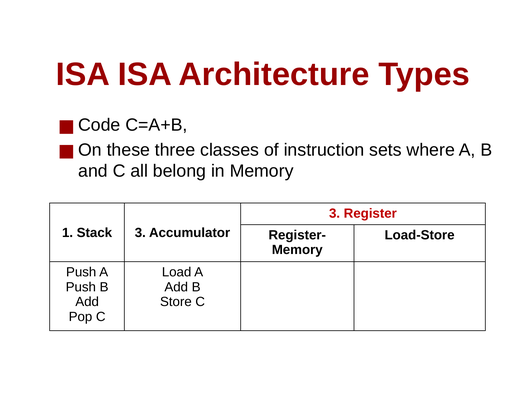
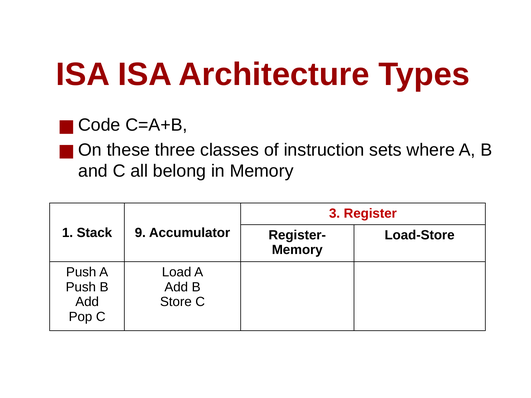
Stack 3: 3 -> 9
